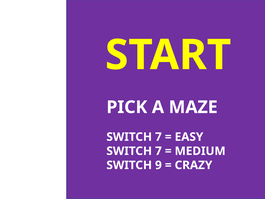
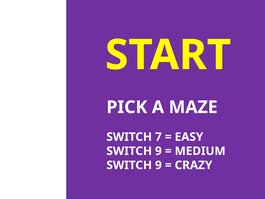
7 at (158, 151): 7 -> 9
